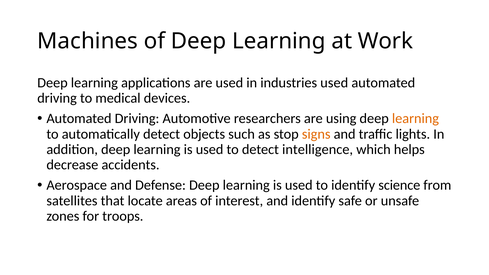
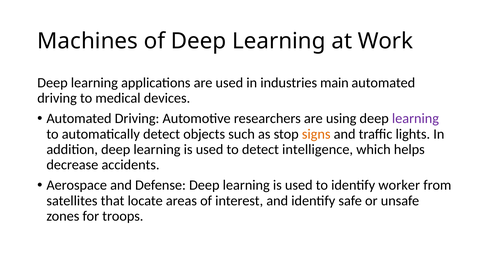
industries used: used -> main
learning at (415, 119) colour: orange -> purple
science: science -> worker
